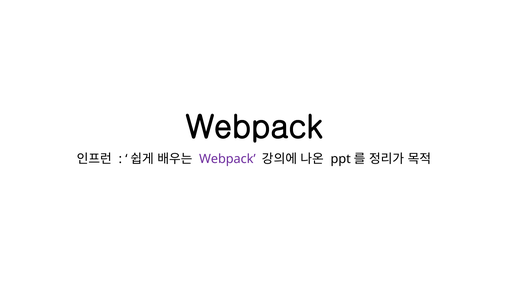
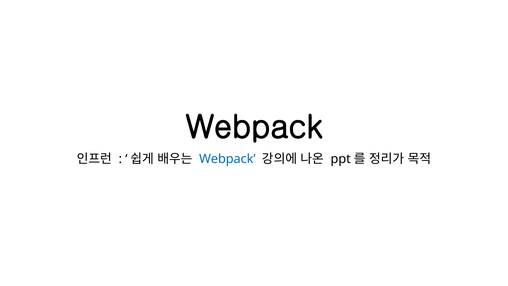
Webpack at (227, 159) colour: purple -> blue
